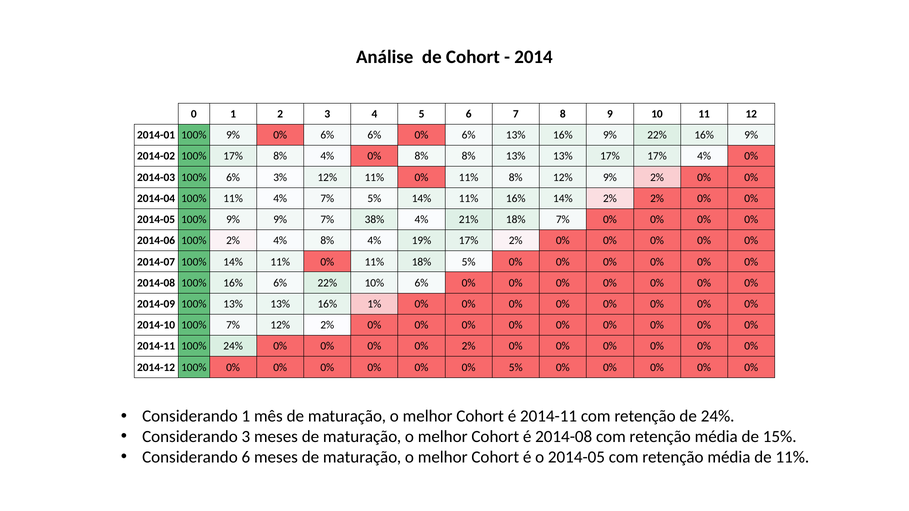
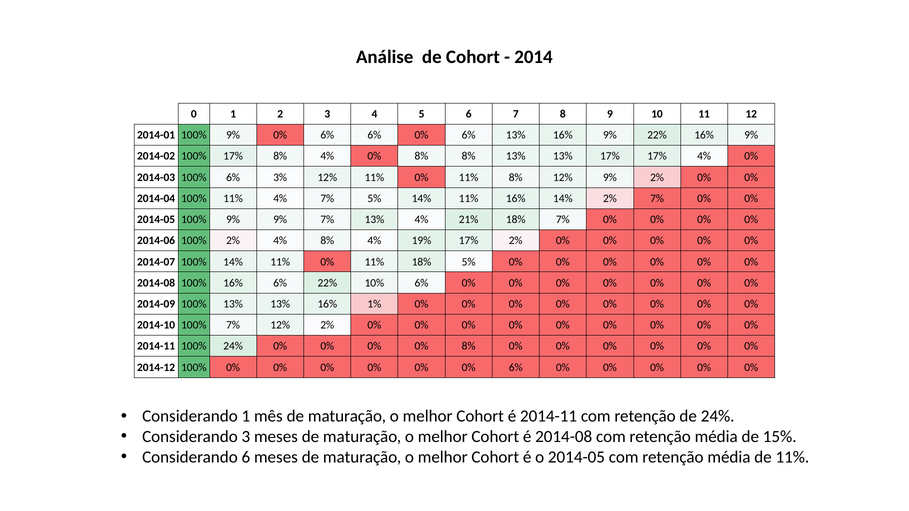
2% 2%: 2% -> 7%
7% 38%: 38% -> 13%
0% 0% 2%: 2% -> 8%
0% 0% 5%: 5% -> 6%
